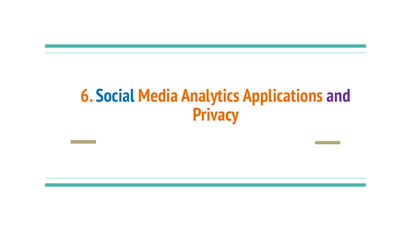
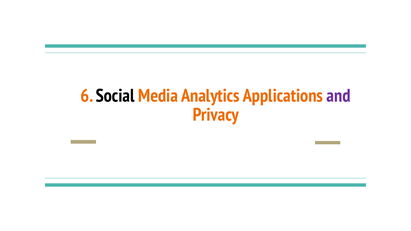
Social colour: blue -> black
